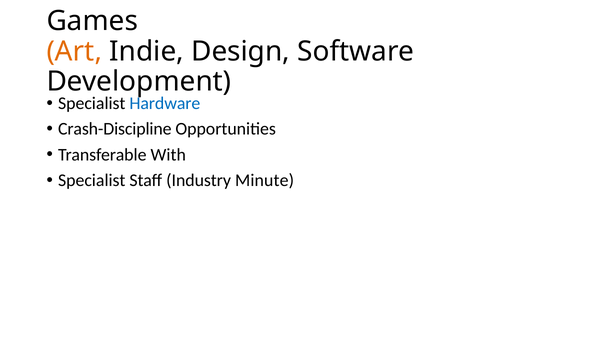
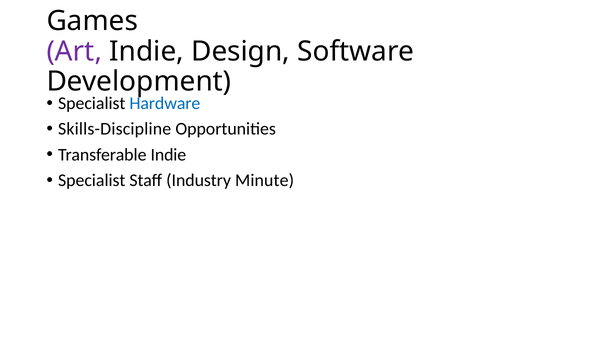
Art colour: orange -> purple
Crash-Discipline: Crash-Discipline -> Skills-Discipline
Transferable With: With -> Indie
